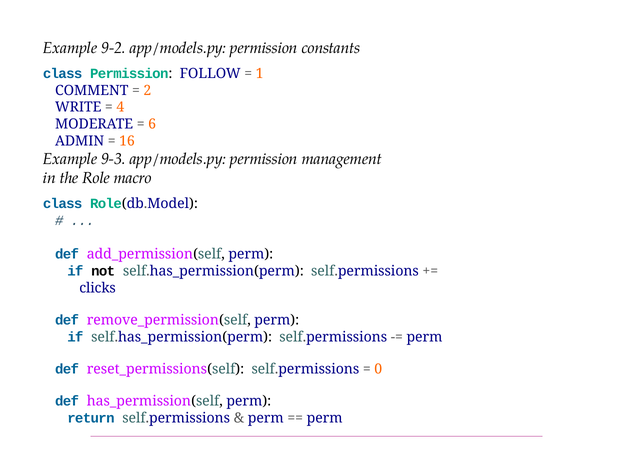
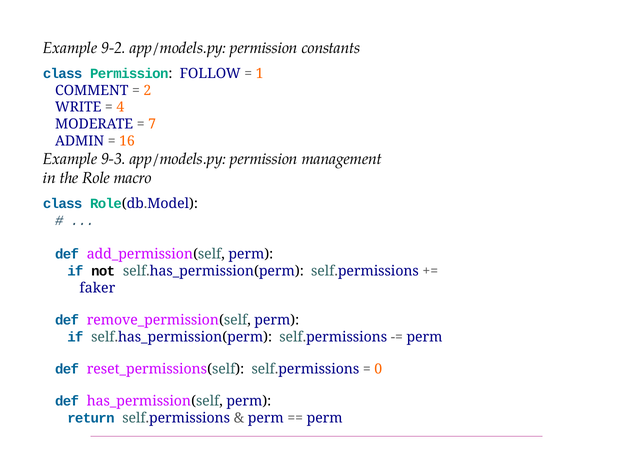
6: 6 -> 7
clicks: clicks -> faker
